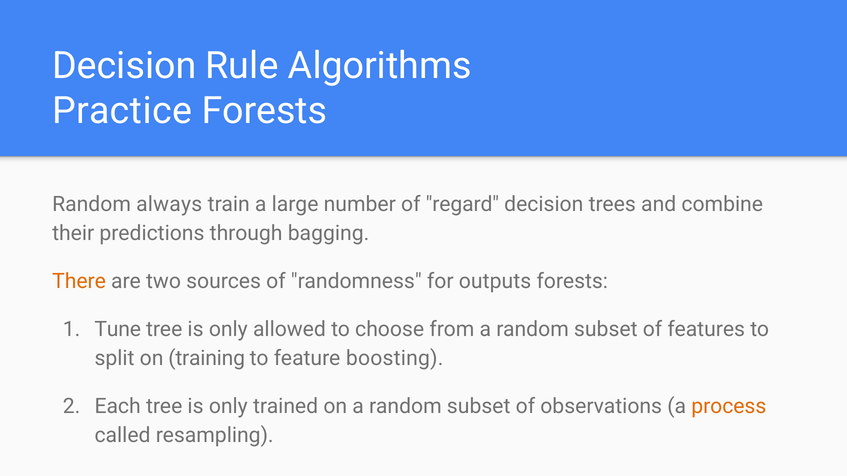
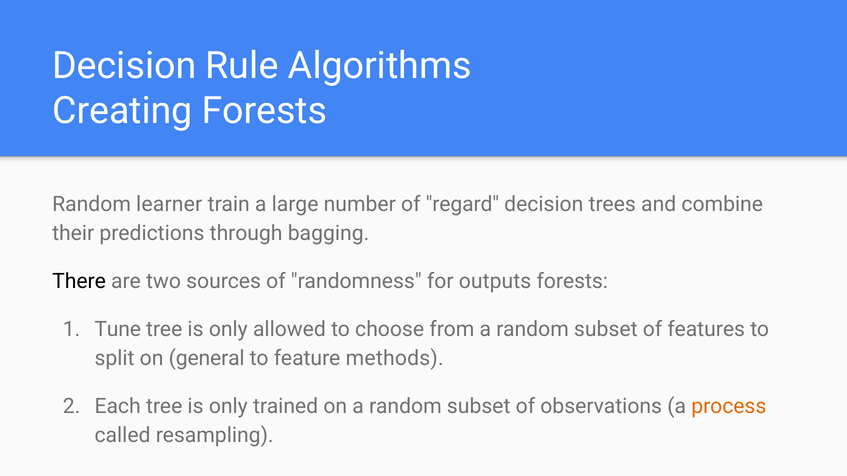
Practice: Practice -> Creating
always: always -> learner
There colour: orange -> black
training: training -> general
boosting: boosting -> methods
